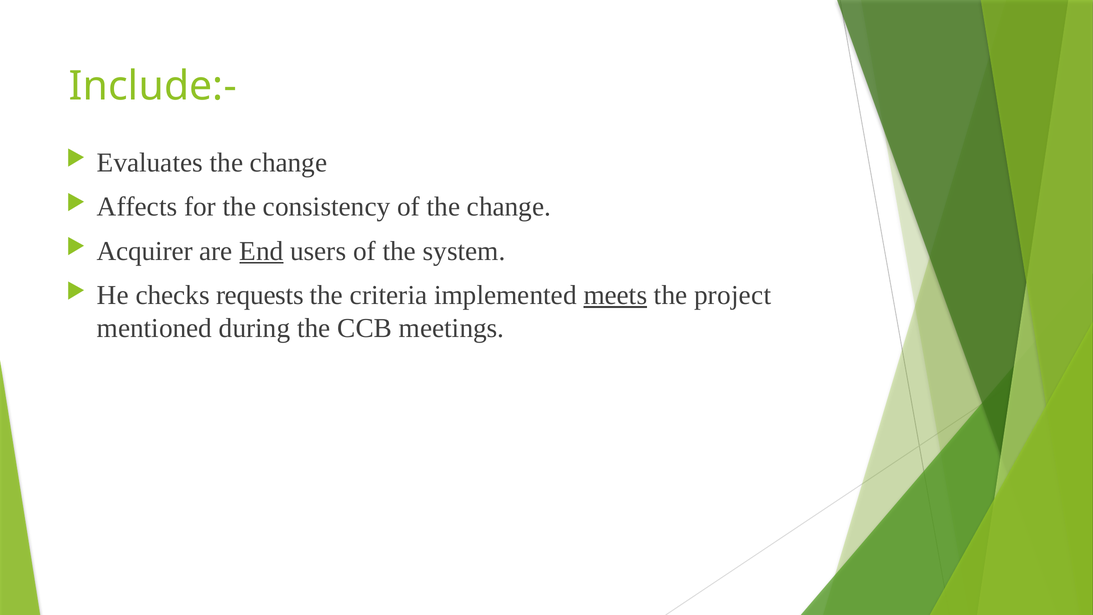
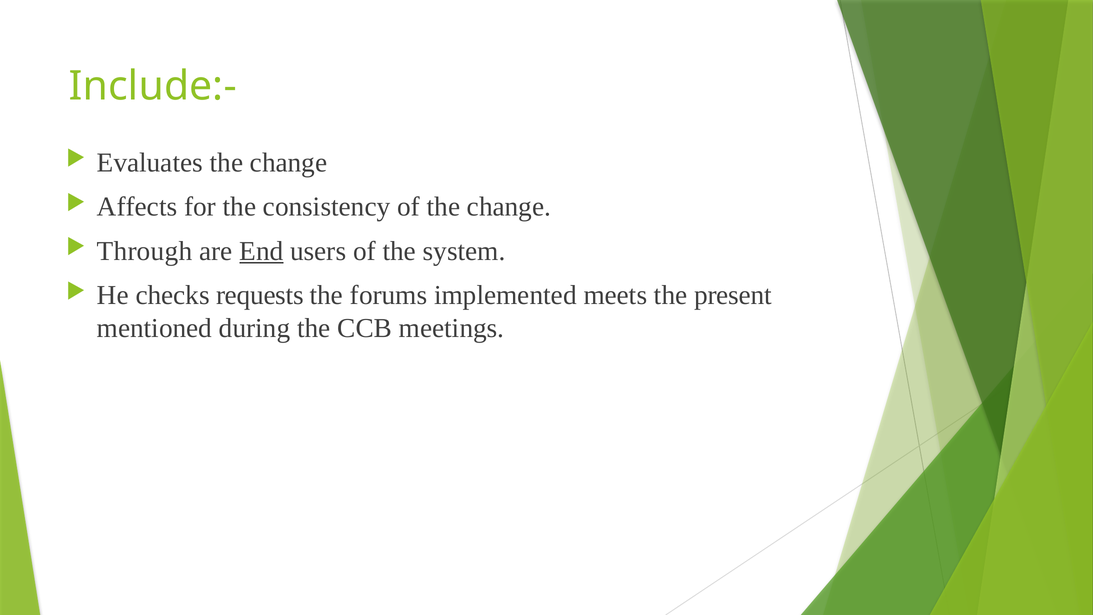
Acquirer: Acquirer -> Through
criteria: criteria -> forums
meets underline: present -> none
project: project -> present
